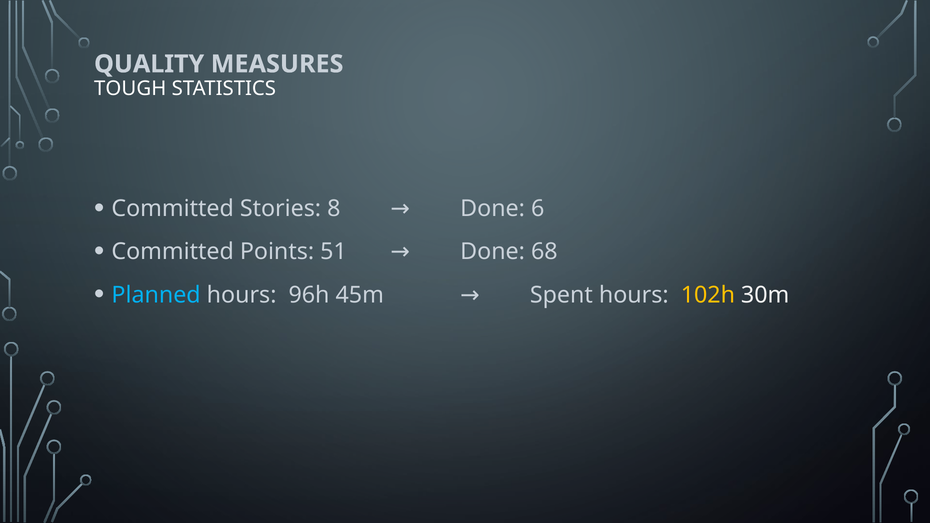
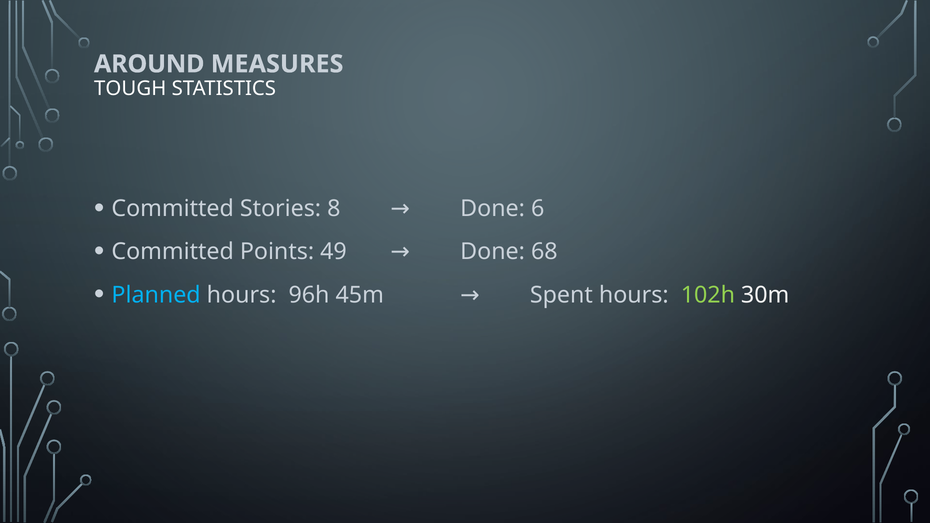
QUALITY: QUALITY -> AROUND
51: 51 -> 49
102h colour: yellow -> light green
